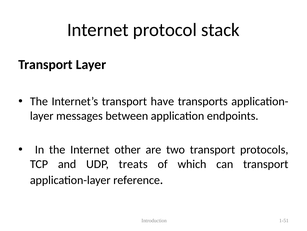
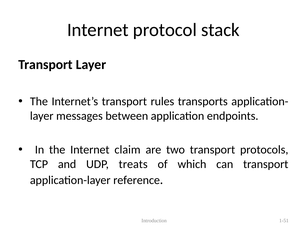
have: have -> rules
other: other -> claim
